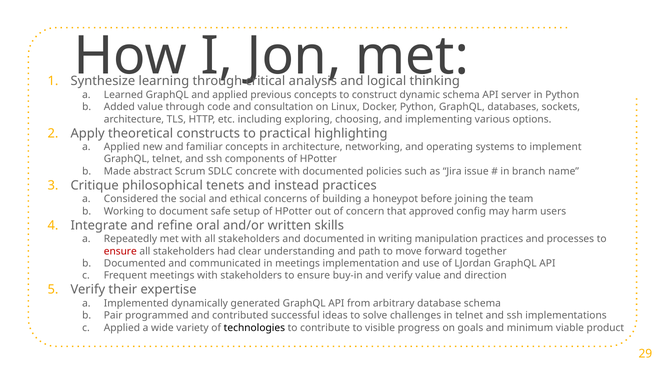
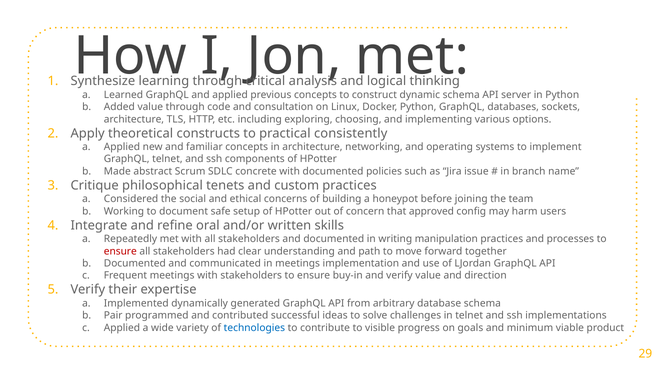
highlighting: highlighting -> consistently
instead: instead -> custom
technologies colour: black -> blue
